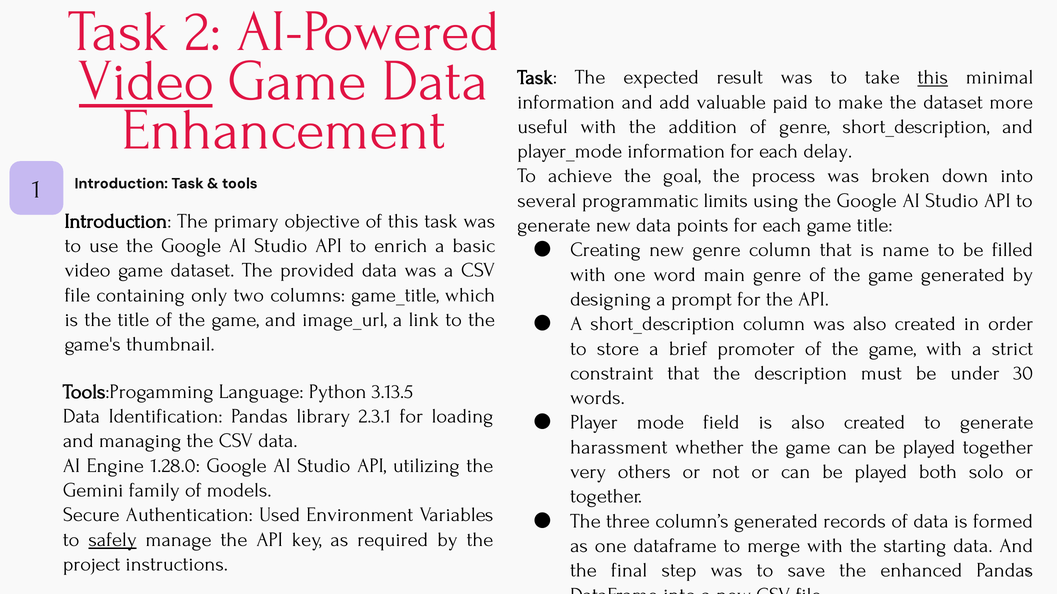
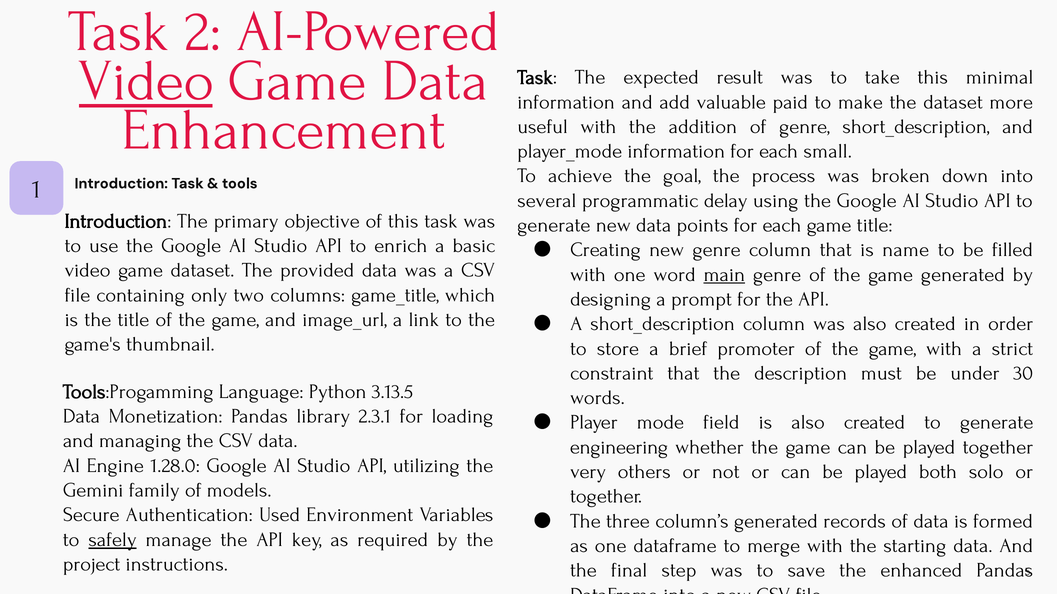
this at (933, 77) underline: present -> none
delay: delay -> small
limits: limits -> delay
main underline: none -> present
Identification: Identification -> Monetization
harassment: harassment -> engineering
